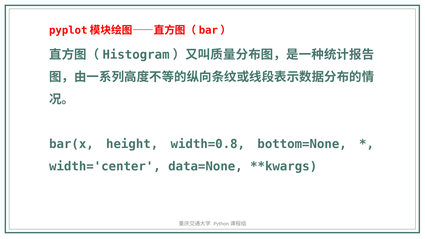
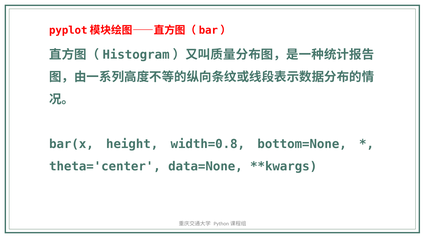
width='center: width='center -> theta='center
